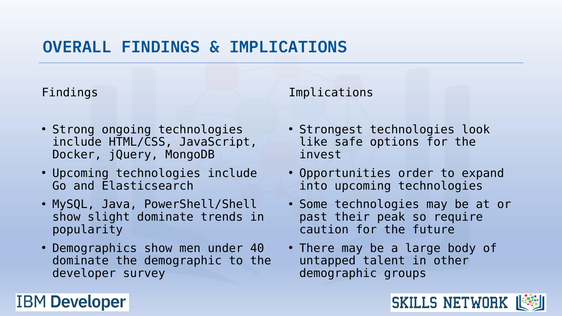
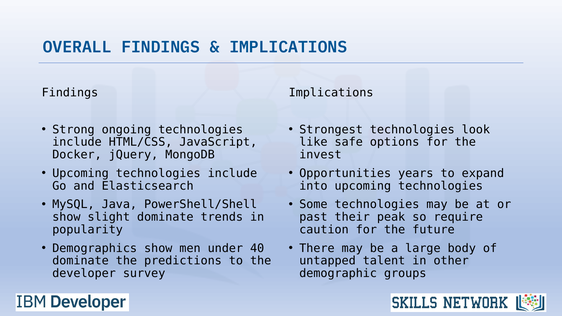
order: order -> years
the demographic: demographic -> predictions
